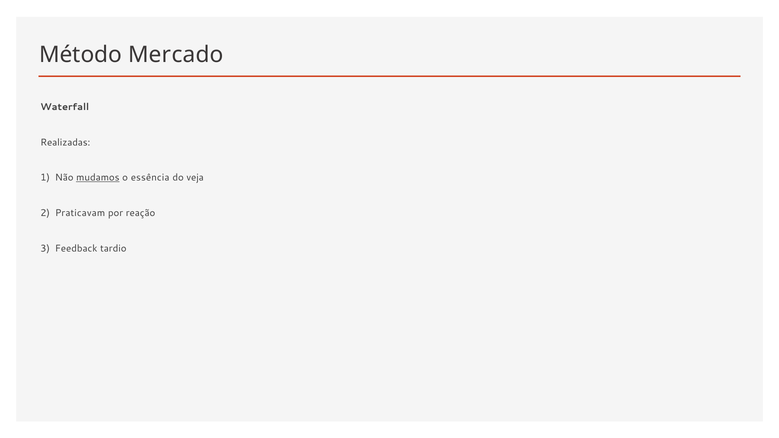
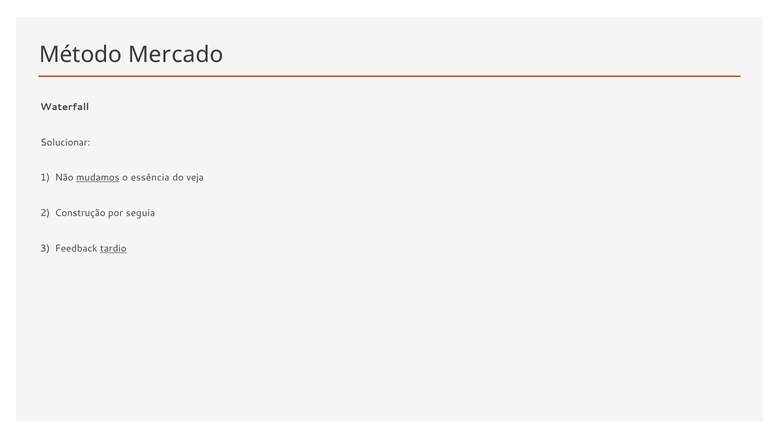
Realizadas: Realizadas -> Solucionar
Praticavam: Praticavam -> Construção
reação: reação -> seguia
tardio underline: none -> present
